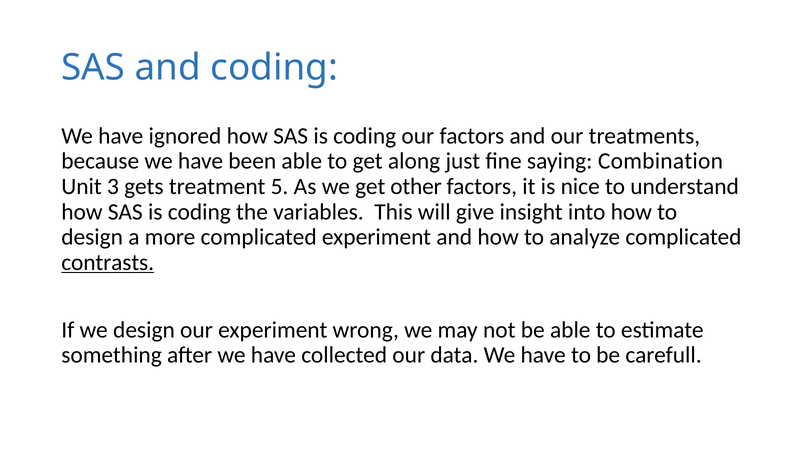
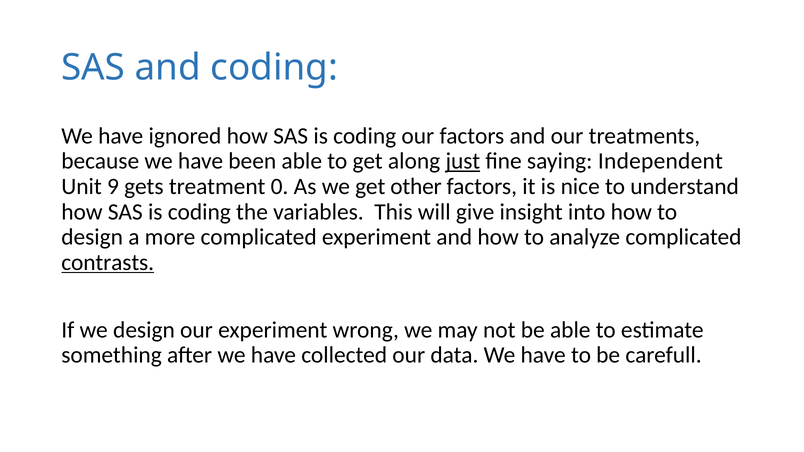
just underline: none -> present
Combination: Combination -> Independent
3: 3 -> 9
5: 5 -> 0
